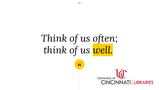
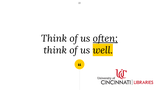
often underline: none -> present
